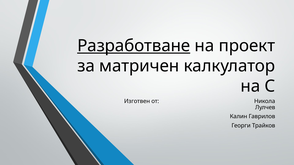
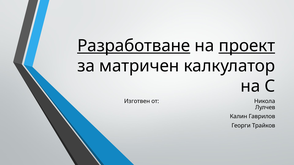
проект underline: none -> present
